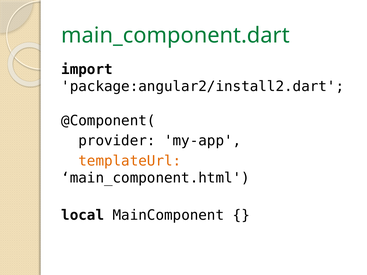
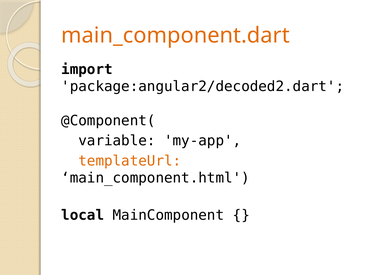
main_component.dart colour: green -> orange
package:angular2/install2.dart: package:angular2/install2.dart -> package:angular2/decoded2.dart
provider: provider -> variable
